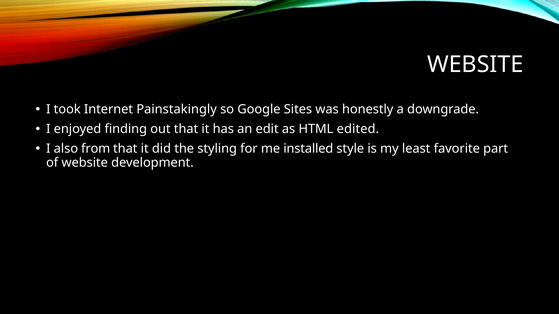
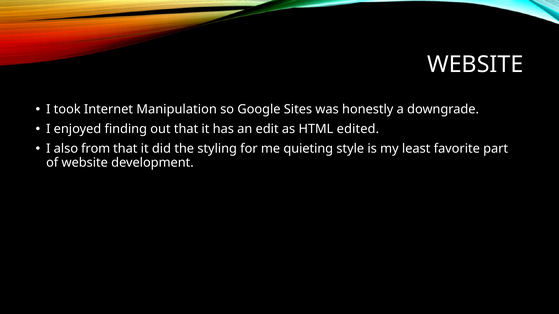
Painstakingly: Painstakingly -> Manipulation
installed: installed -> quieting
